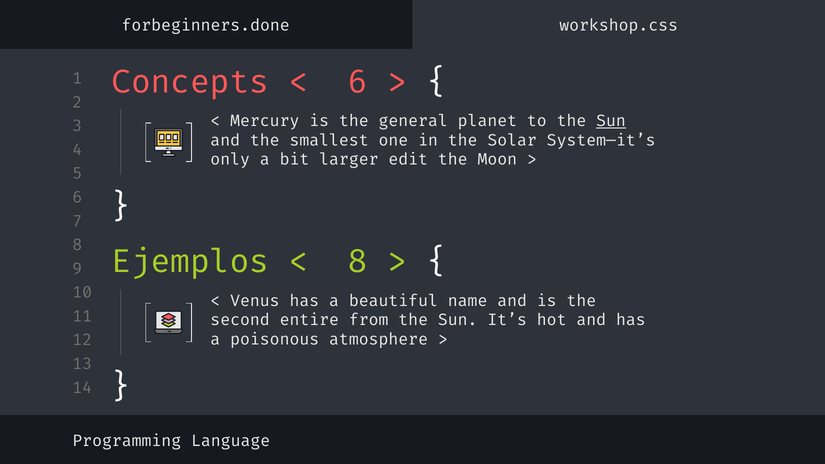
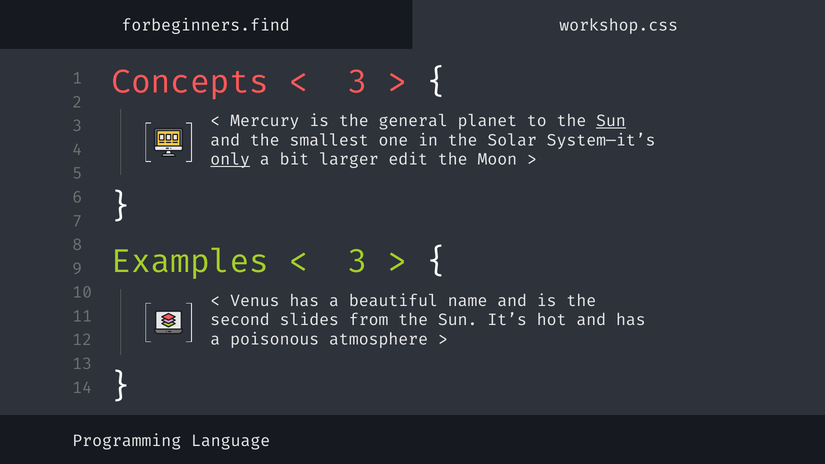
forbeginners.done: forbeginners.done -> forbeginners.find
/6 at (348, 82): /6 -> /3
only underline: none -> present
Ejemplos: Ejemplos -> Examples
/8 at (348, 262): /8 -> /3
entire: entire -> slides
